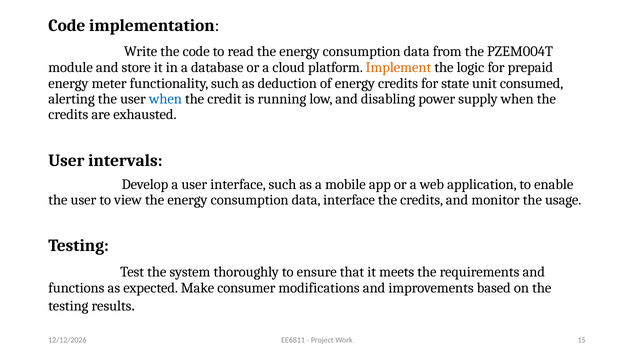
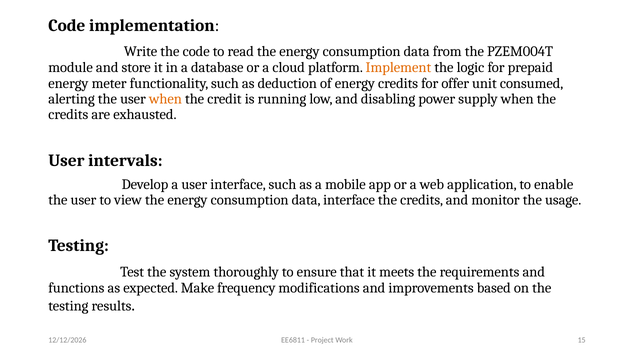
state: state -> offer
when at (166, 99) colour: blue -> orange
consumer: consumer -> frequency
